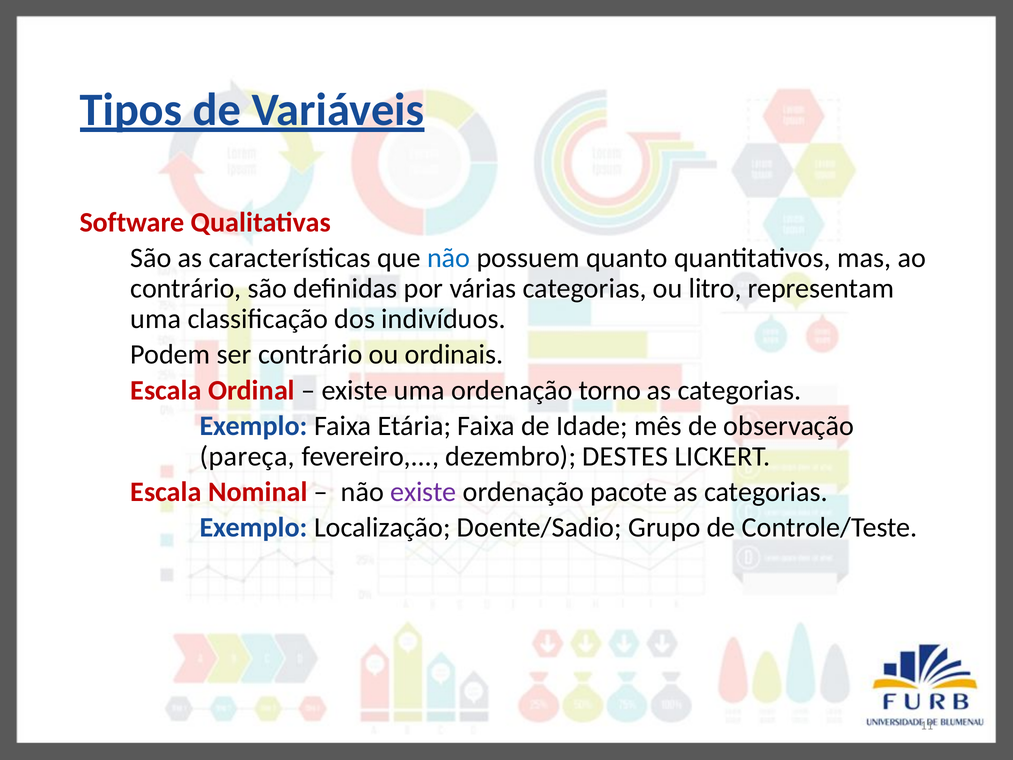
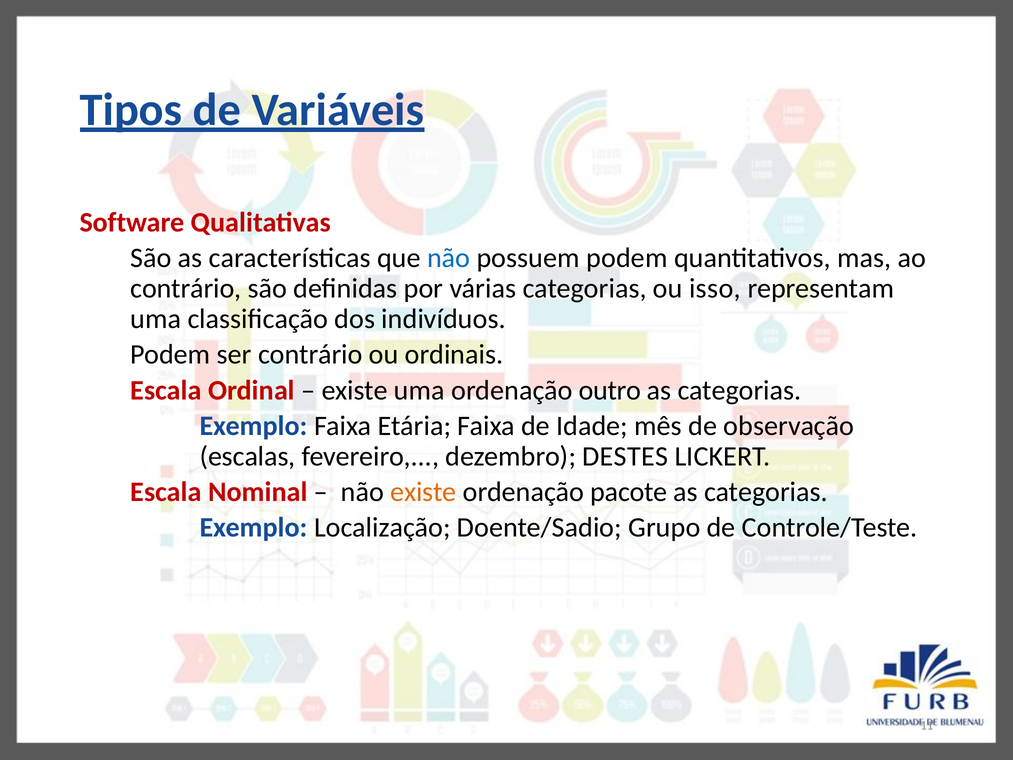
possuem quanto: quanto -> podem
litro: litro -> isso
torno: torno -> outro
pareça: pareça -> escalas
existe at (423, 492) colour: purple -> orange
